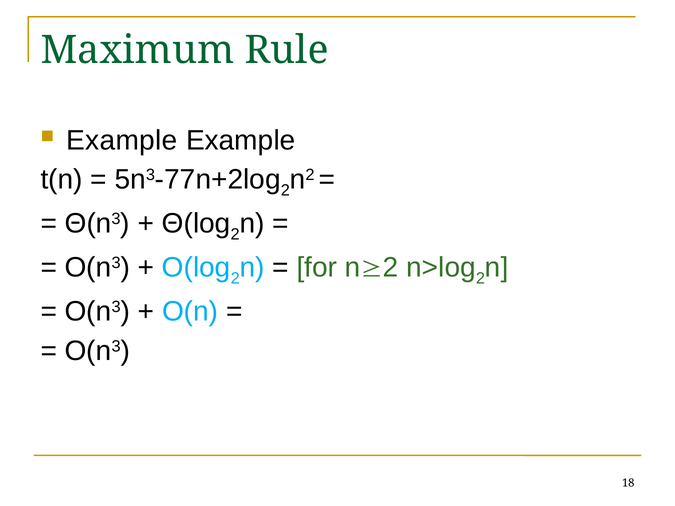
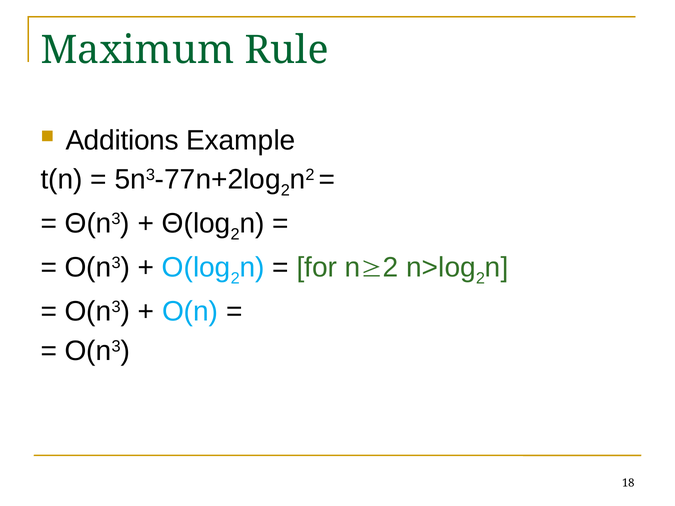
Example at (122, 140): Example -> Additions
